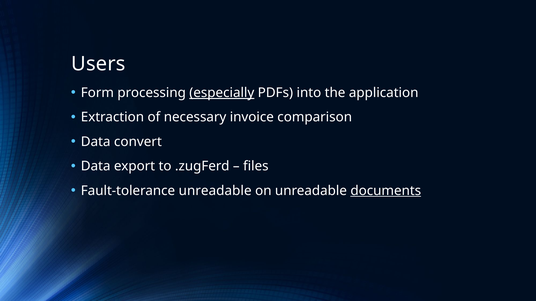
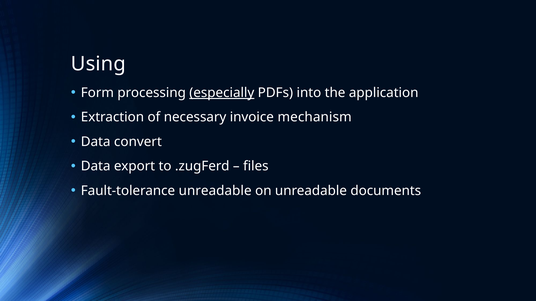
Users: Users -> Using
comparison: comparison -> mechanism
documents underline: present -> none
